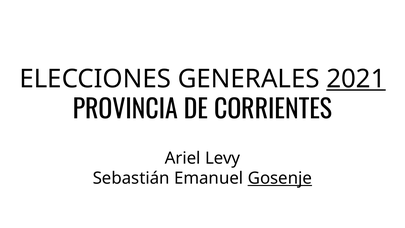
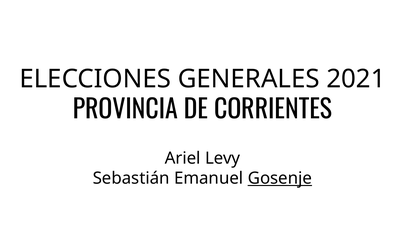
2021 underline: present -> none
